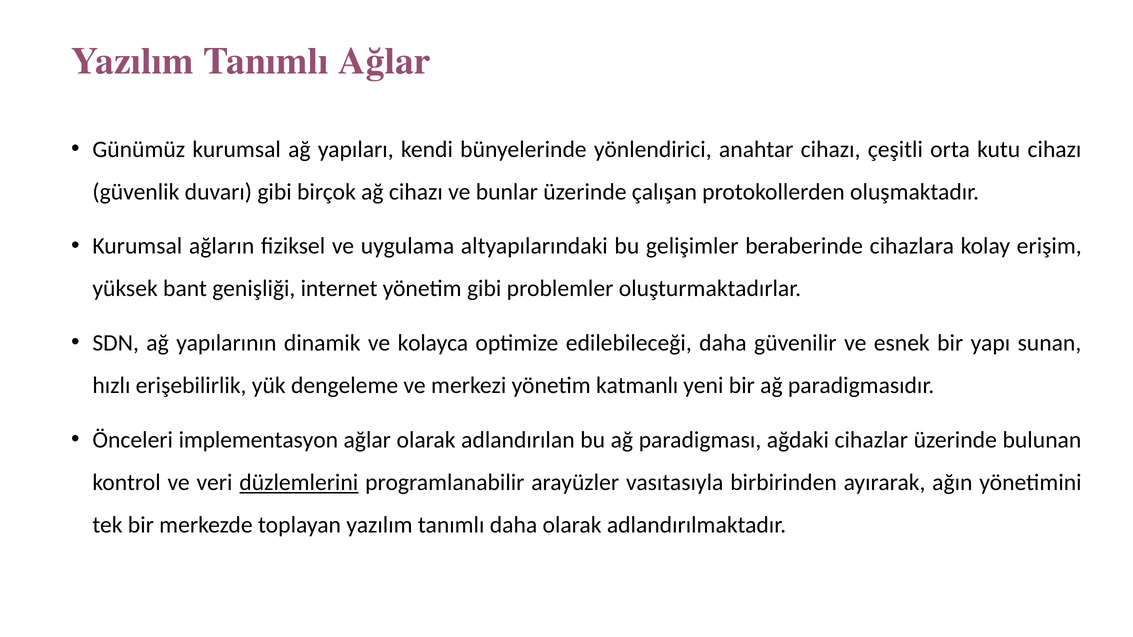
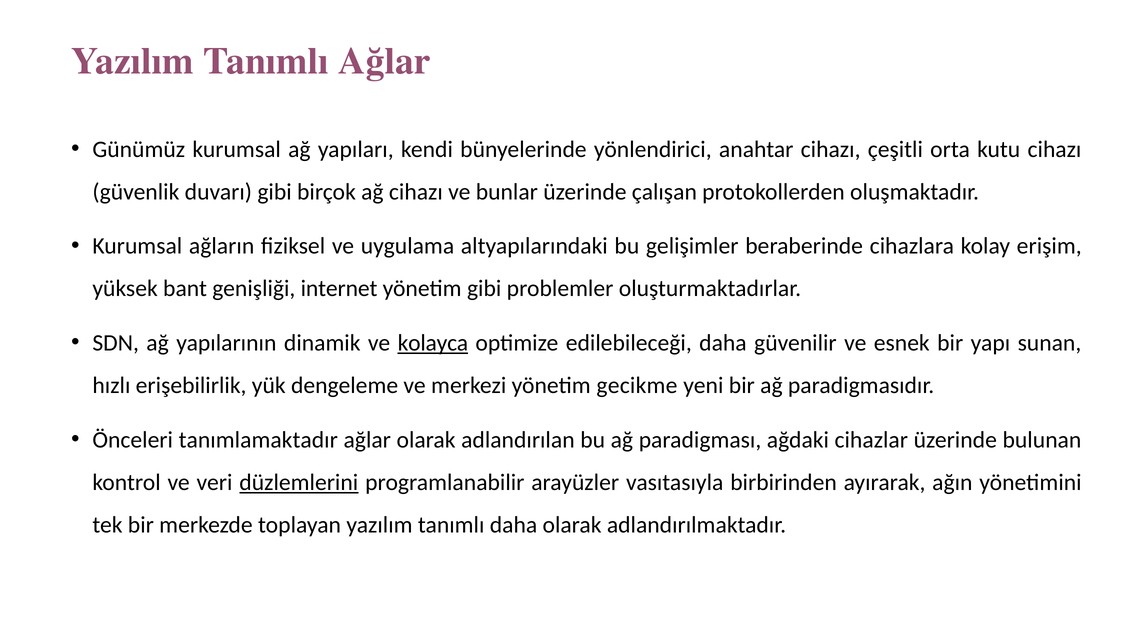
kolayca underline: none -> present
katmanlı: katmanlı -> gecikme
implementasyon: implementasyon -> tanımlamaktadır
